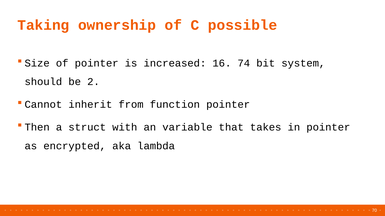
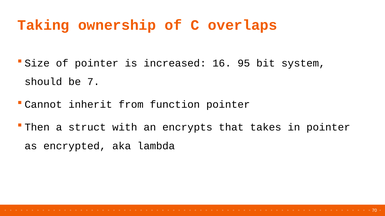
possible: possible -> overlaps
74: 74 -> 95
2: 2 -> 7
variable: variable -> encrypts
